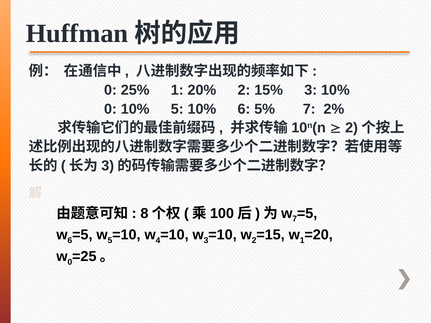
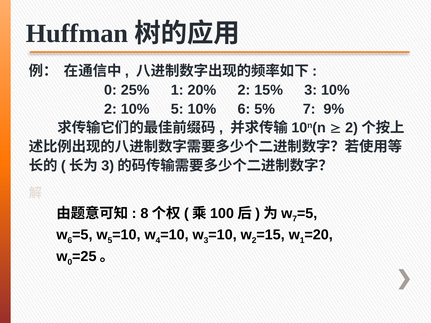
0 at (110, 109): 0 -> 2
2%: 2% -> 9%
